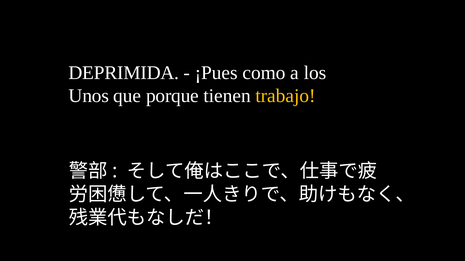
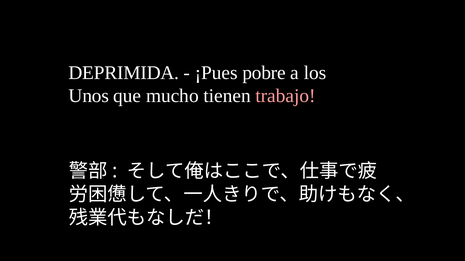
como: como -> pobre
porque: porque -> mucho
trabajo colour: yellow -> pink
